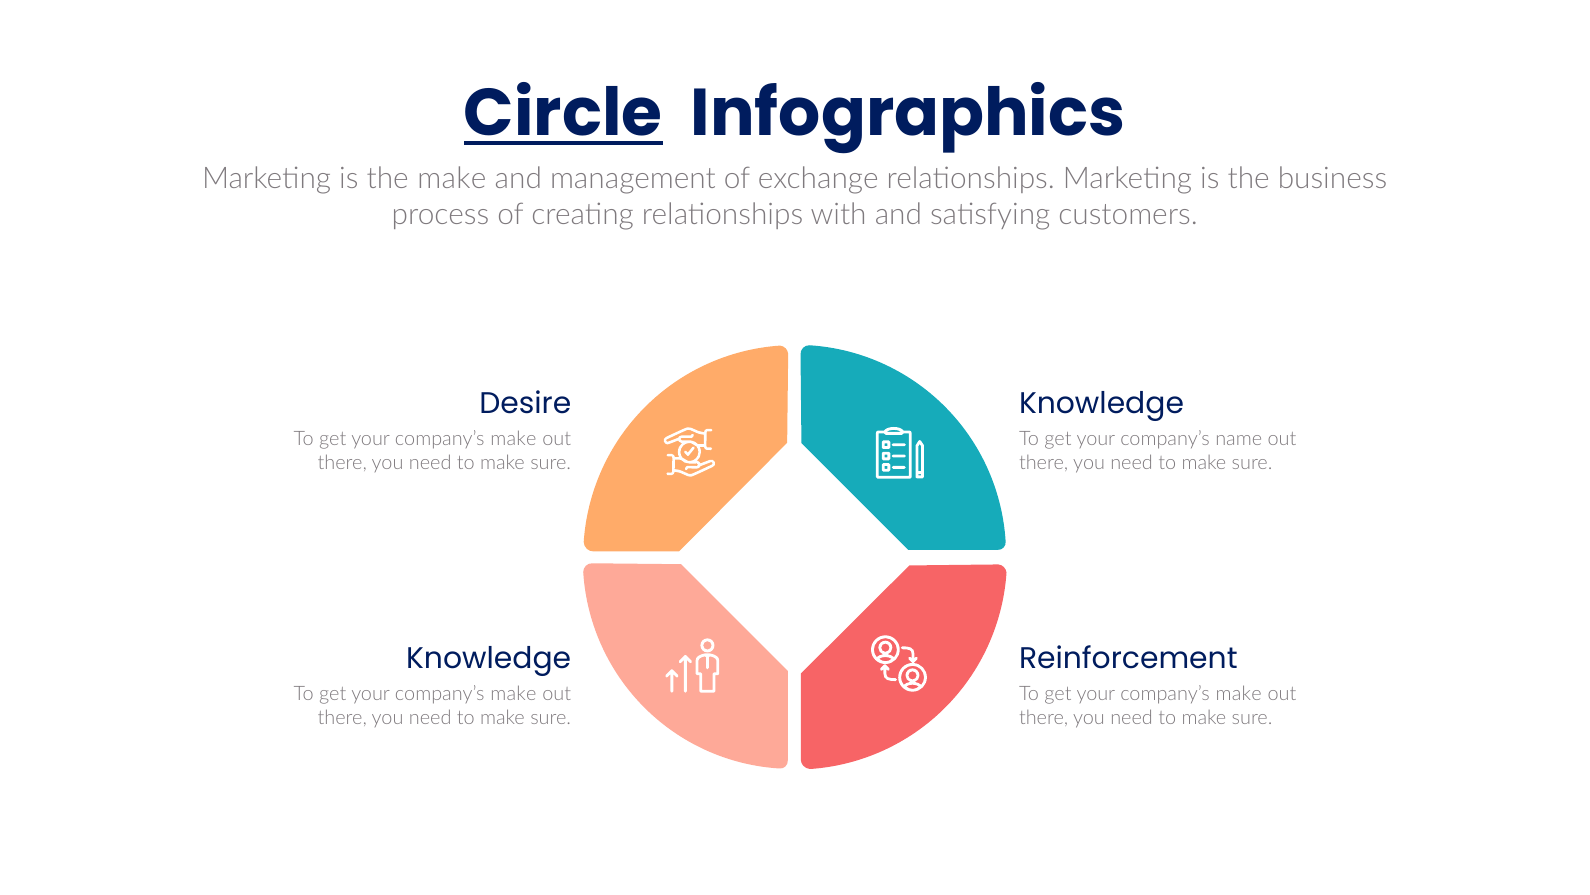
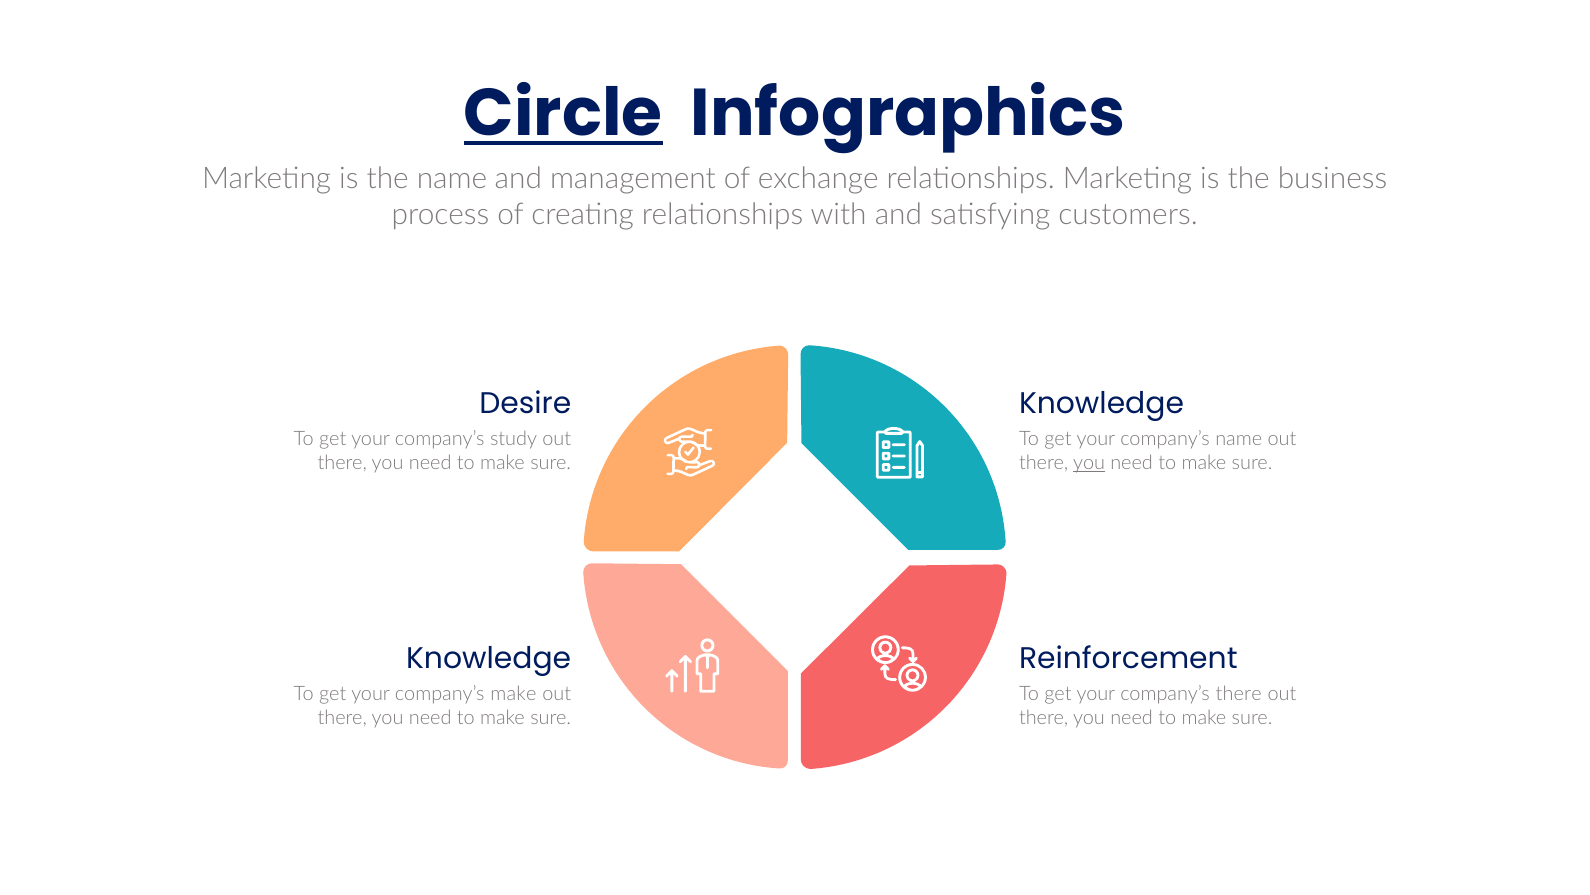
the make: make -> name
make at (513, 439): make -> study
you at (1089, 463) underline: none -> present
make at (1239, 694): make -> there
